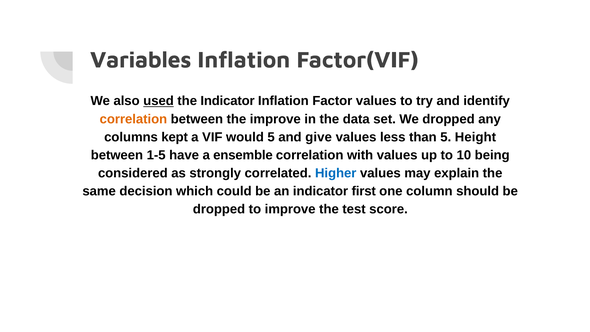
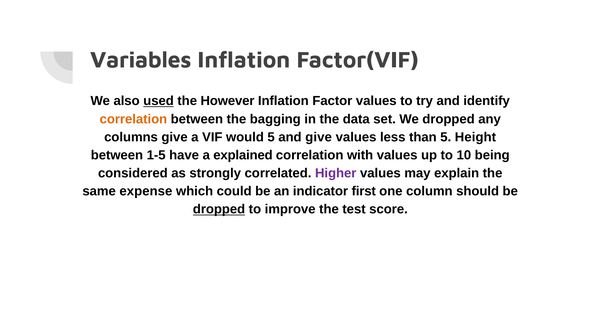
the Indicator: Indicator -> However
the improve: improve -> bagging
columns kept: kept -> give
ensemble: ensemble -> explained
Higher colour: blue -> purple
decision: decision -> expense
dropped at (219, 209) underline: none -> present
